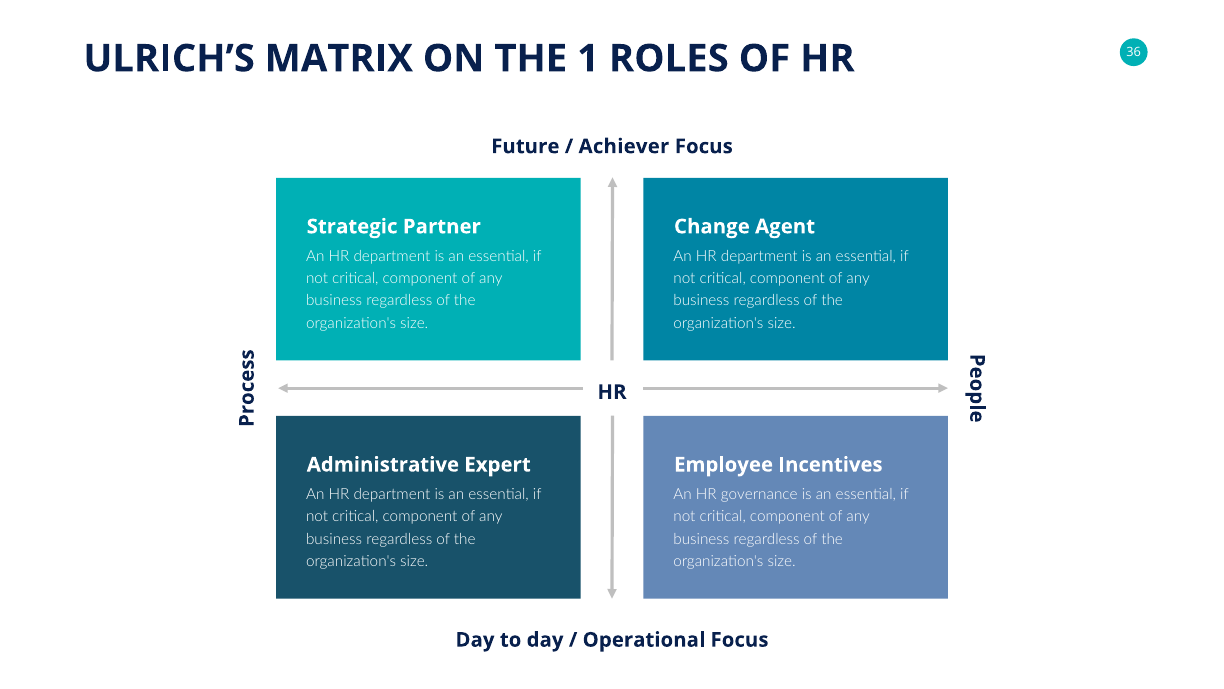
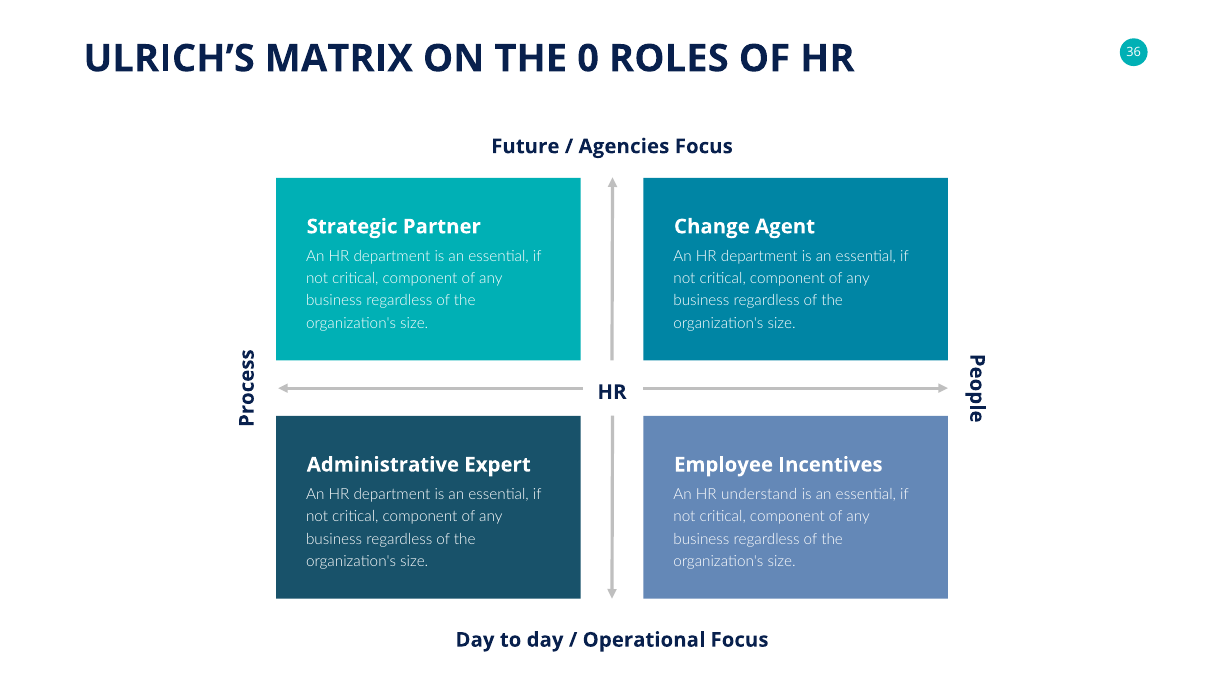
1: 1 -> 0
Achiever: Achiever -> Agencies
governance: governance -> understand
